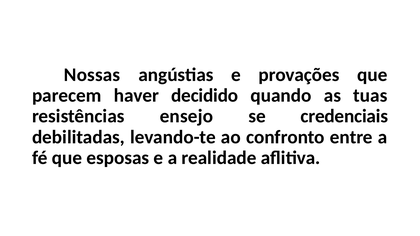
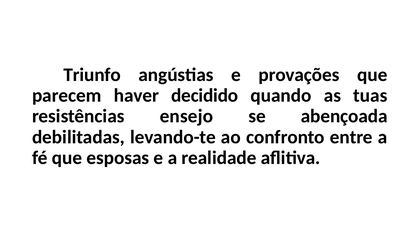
Nossas: Nossas -> Triunfo
credenciais: credenciais -> abençoada
